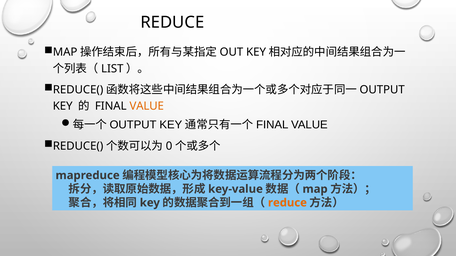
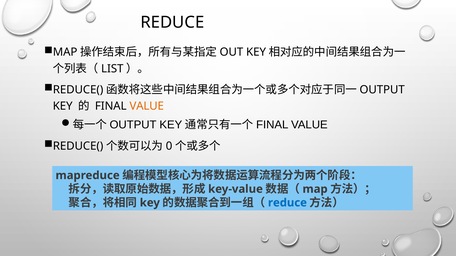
reduce at (287, 203) colour: orange -> blue
